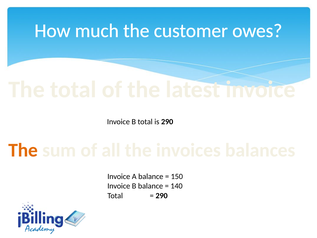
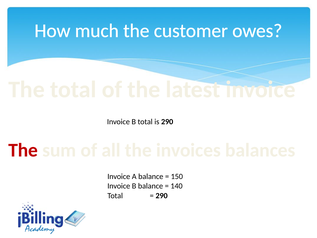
The at (23, 150) colour: orange -> red
